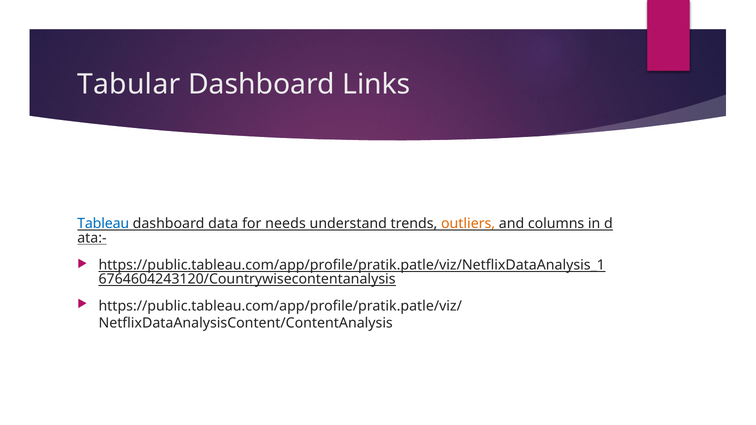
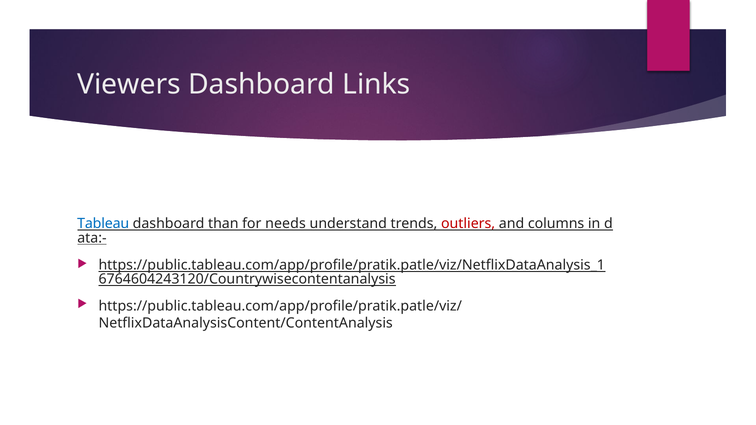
Tabular: Tabular -> Viewers
data: data -> than
outliers colour: orange -> red
